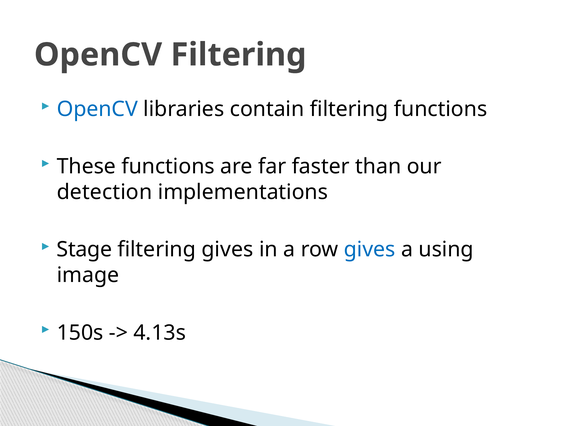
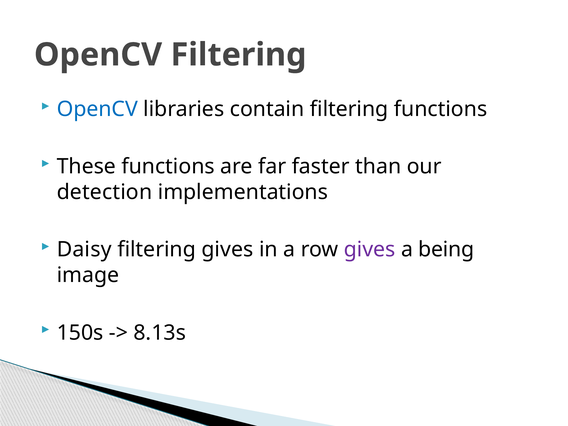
Stage: Stage -> Daisy
gives at (370, 250) colour: blue -> purple
using: using -> being
4.13s: 4.13s -> 8.13s
